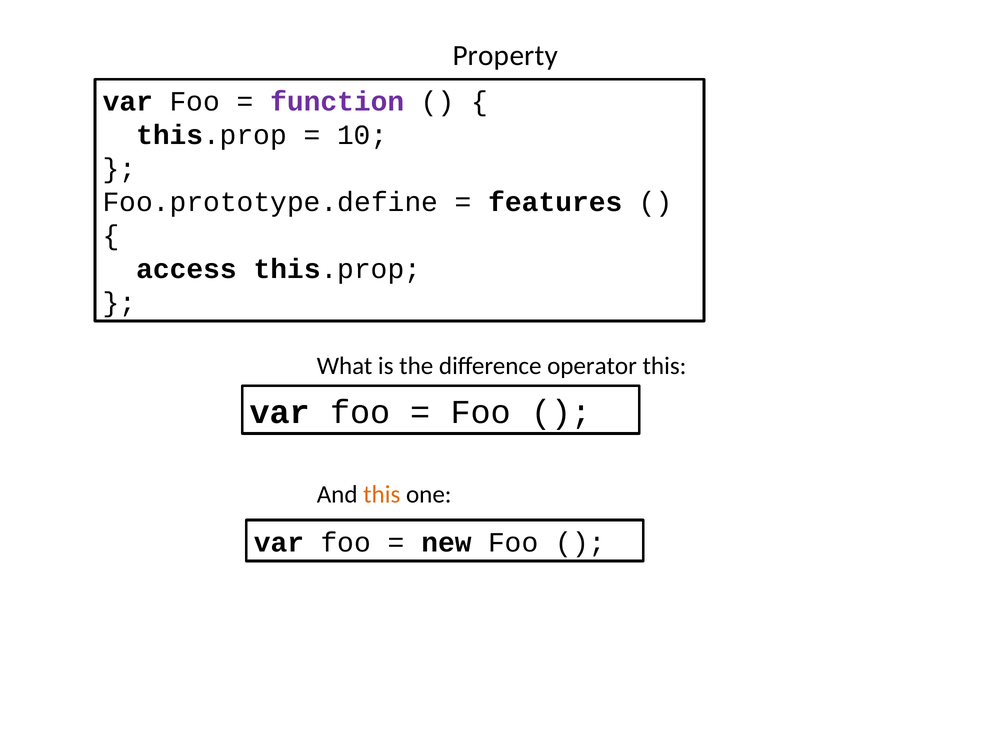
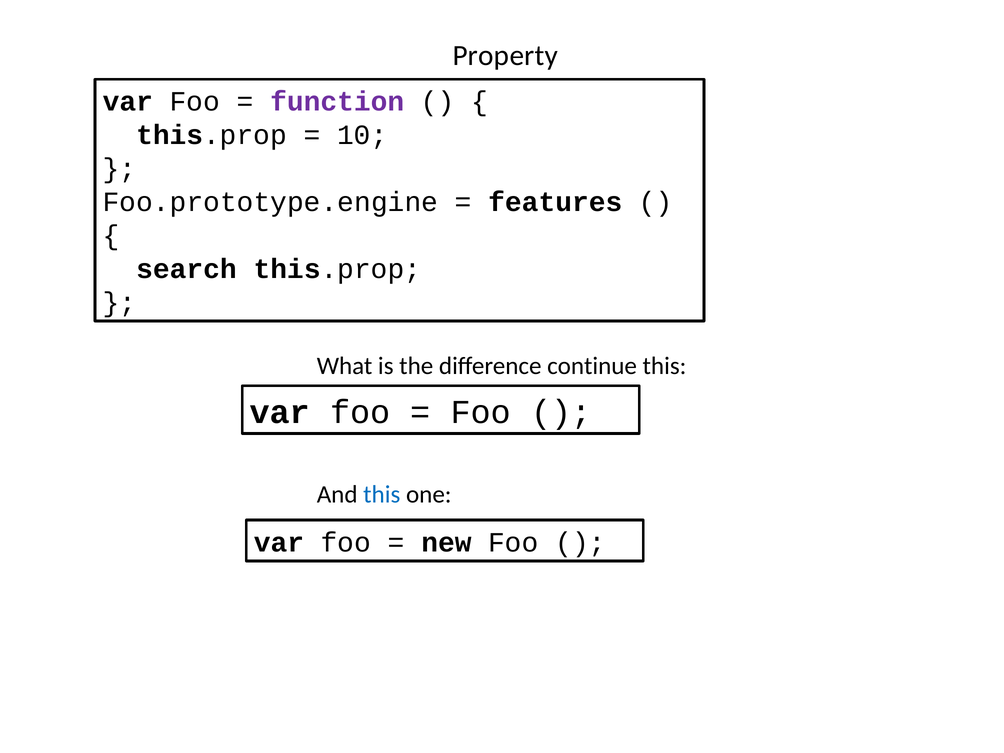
Foo.prototype.define: Foo.prototype.define -> Foo.prototype.engine
access: access -> search
operator: operator -> continue
this at (382, 494) colour: orange -> blue
